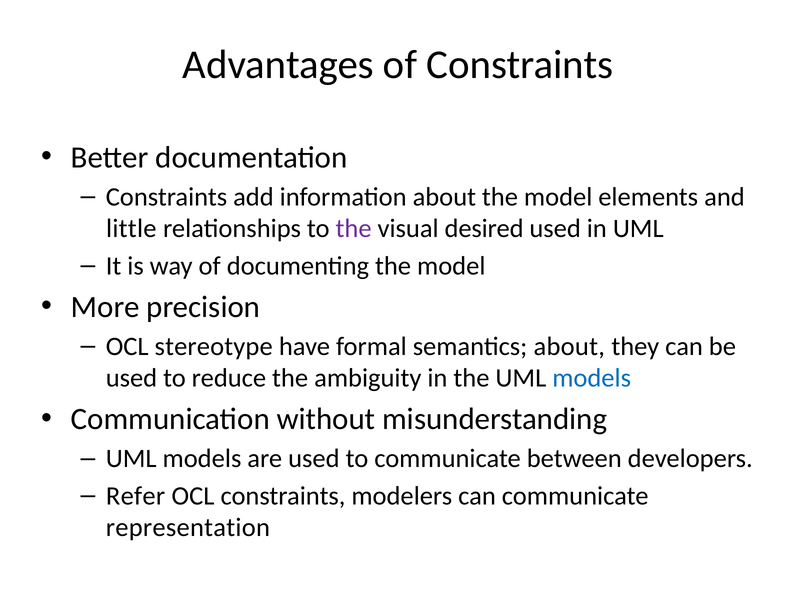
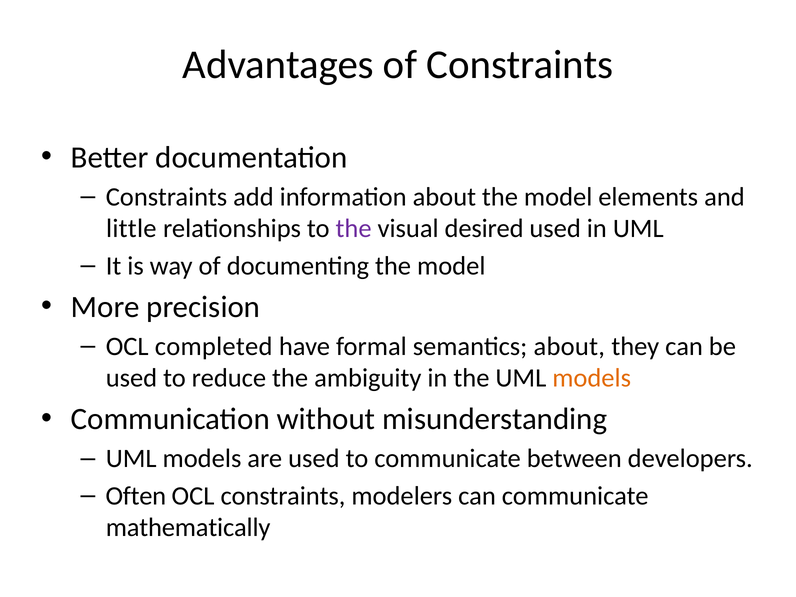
stereotype: stereotype -> completed
models at (592, 378) colour: blue -> orange
Refer: Refer -> Often
representation: representation -> mathematically
